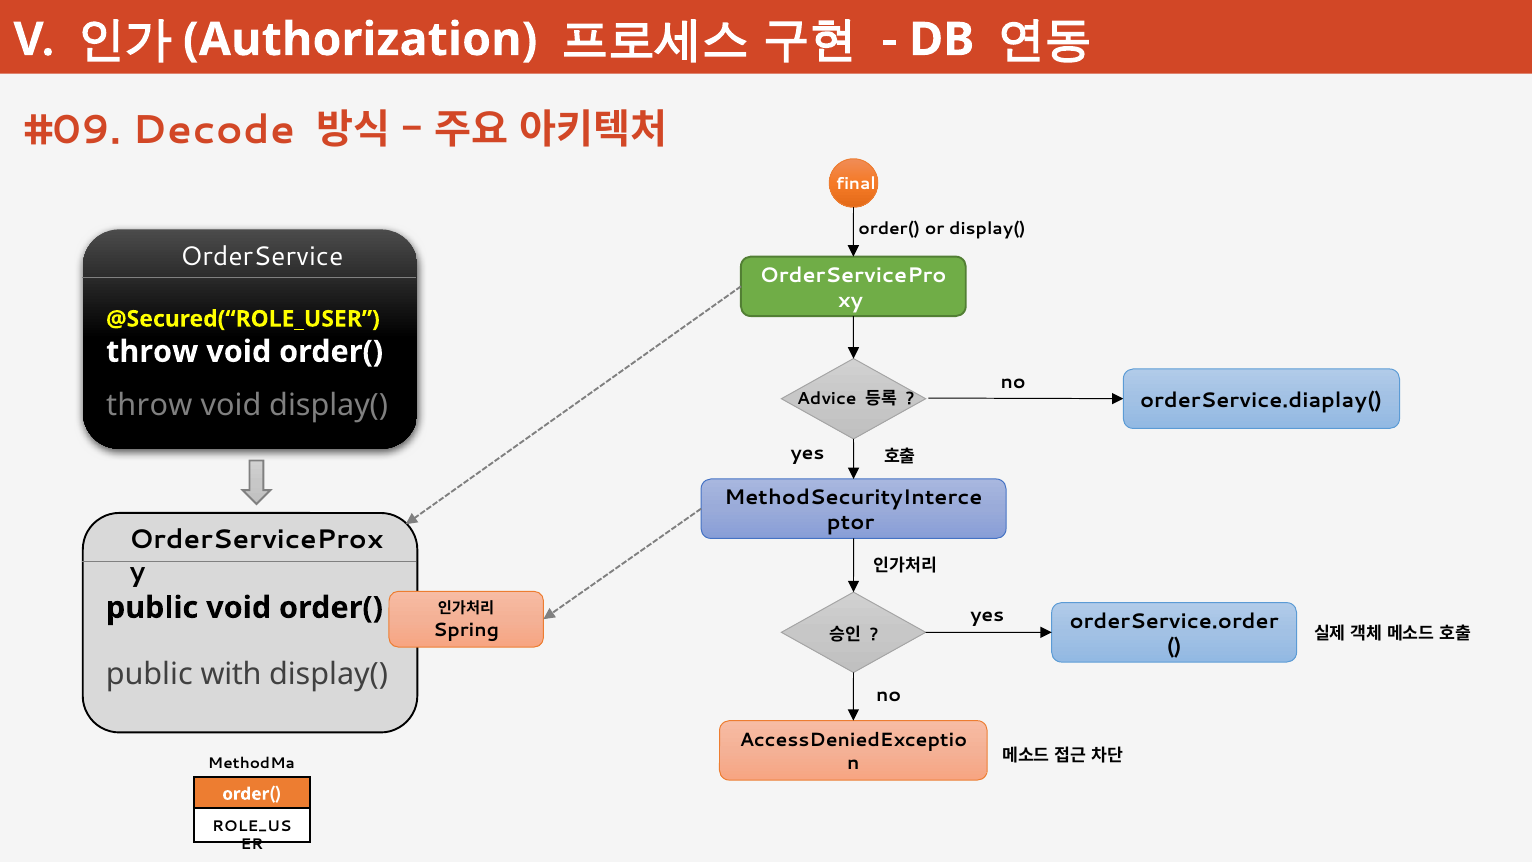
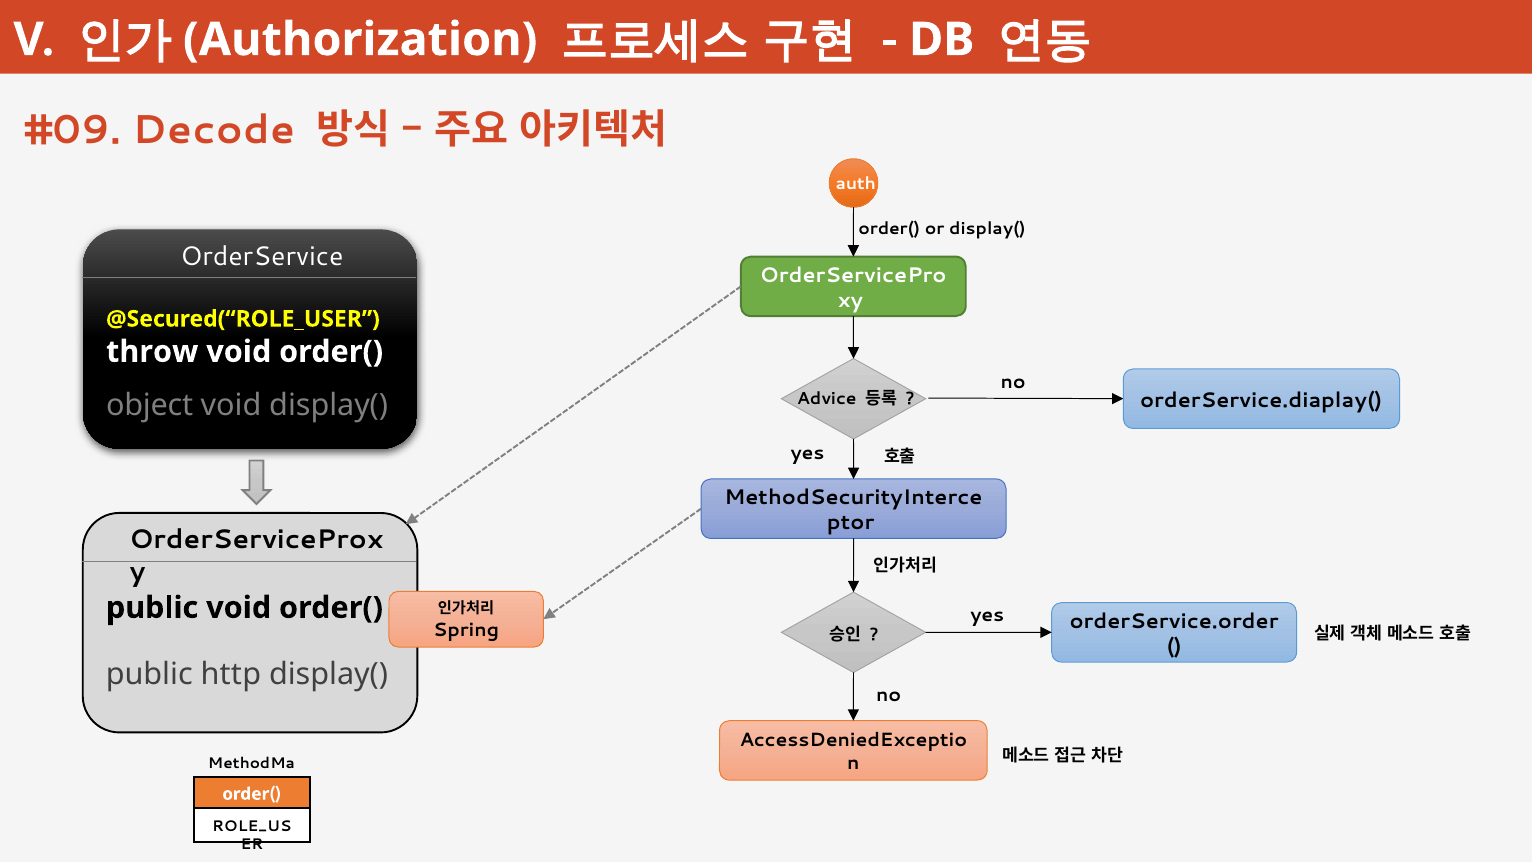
final: final -> auth
throw at (149, 406): throw -> object
with: with -> http
